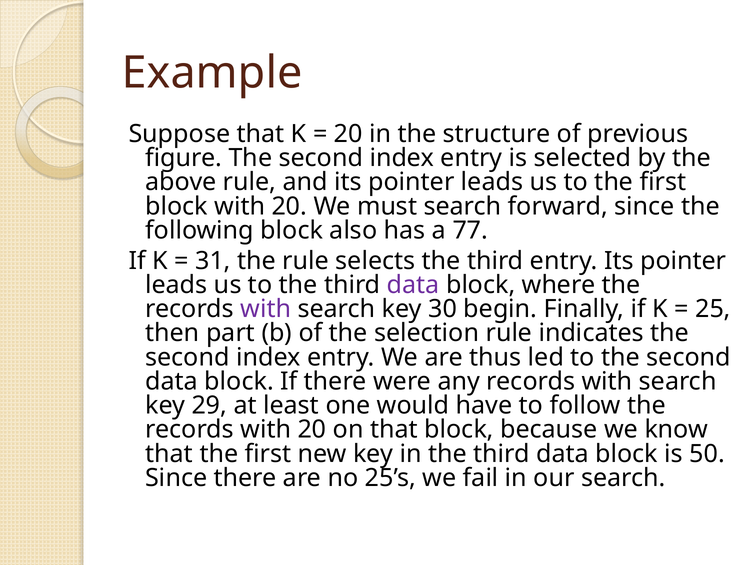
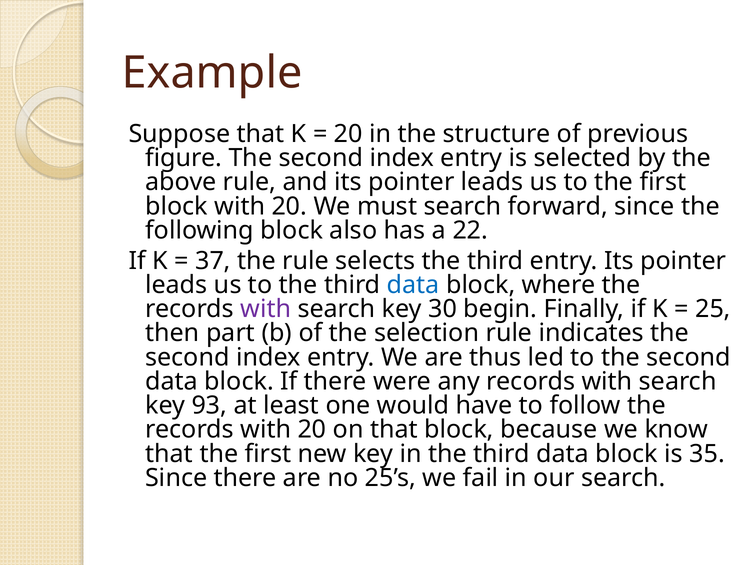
77: 77 -> 22
31: 31 -> 37
data at (413, 285) colour: purple -> blue
29: 29 -> 93
50: 50 -> 35
